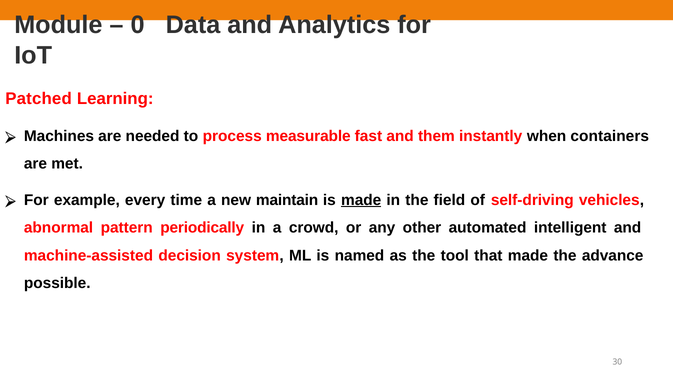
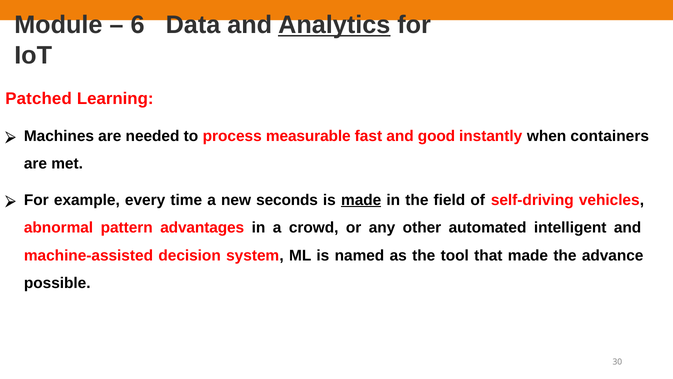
0: 0 -> 6
Analytics underline: none -> present
them: them -> good
maintain: maintain -> seconds
periodically: periodically -> advantages
